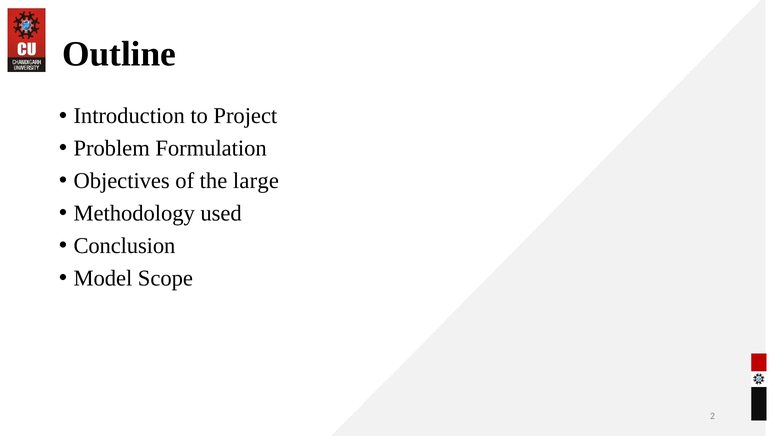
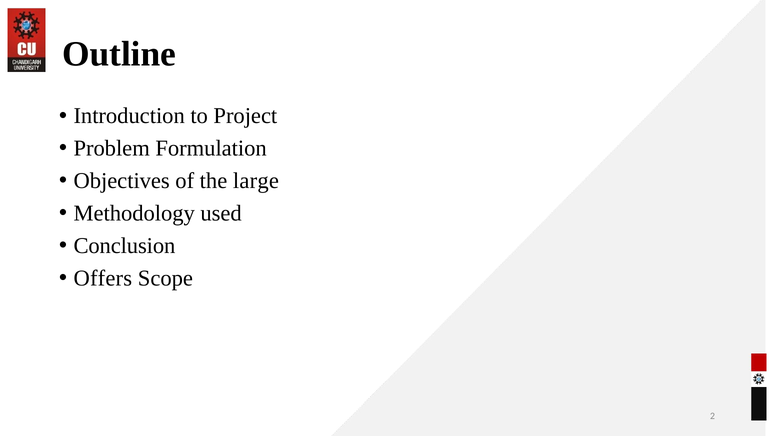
Model: Model -> Offers
